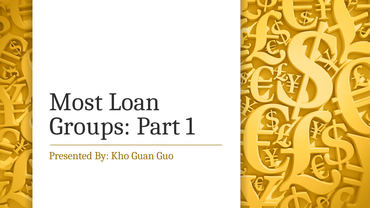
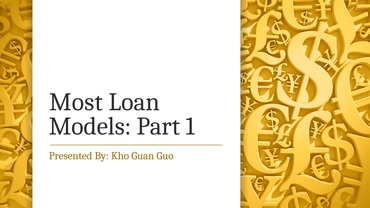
Groups: Groups -> Models
